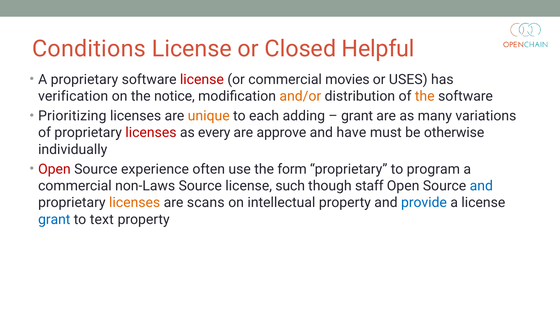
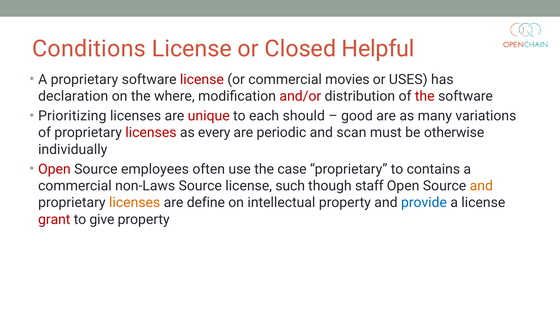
verification: verification -> declaration
notice: notice -> where
and/or colour: orange -> red
the at (425, 96) colour: orange -> red
unique colour: orange -> red
adding: adding -> should
grant at (357, 116): grant -> good
approve: approve -> periodic
have: have -> scan
experience: experience -> employees
form: form -> case
program: program -> contains
and at (481, 186) colour: blue -> orange
scans: scans -> define
grant at (54, 219) colour: blue -> red
text: text -> give
